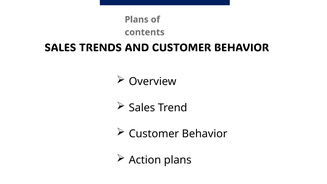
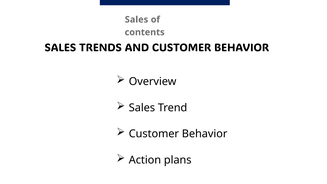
Plans at (137, 20): Plans -> Sales
